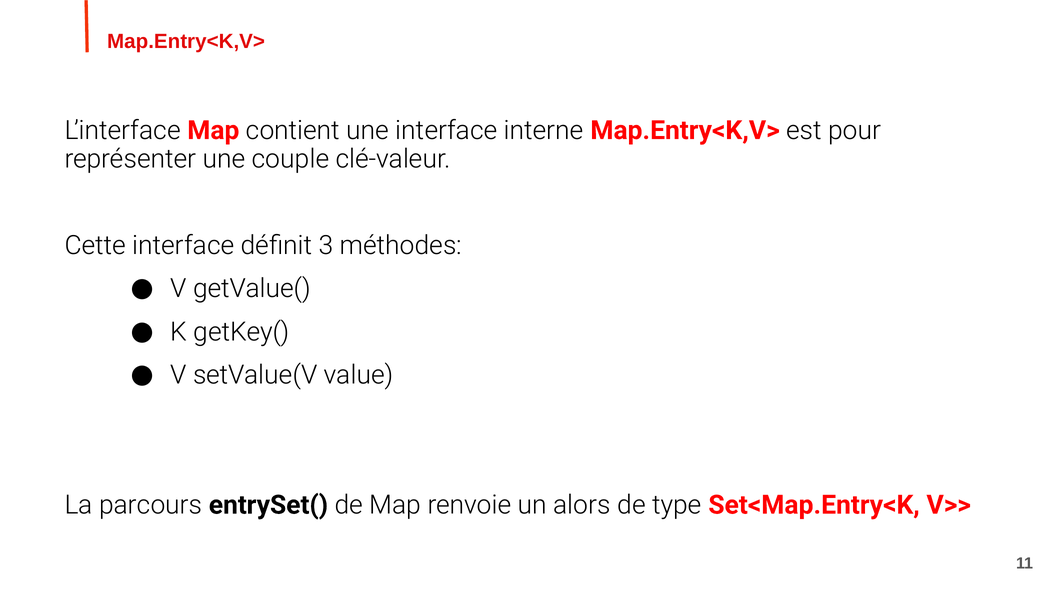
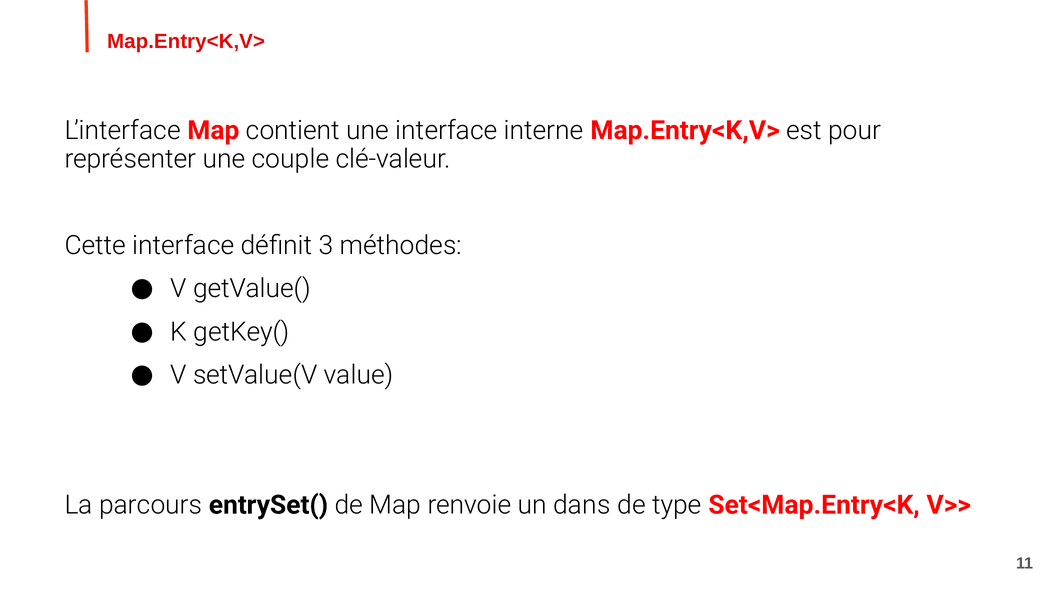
alors: alors -> dans
